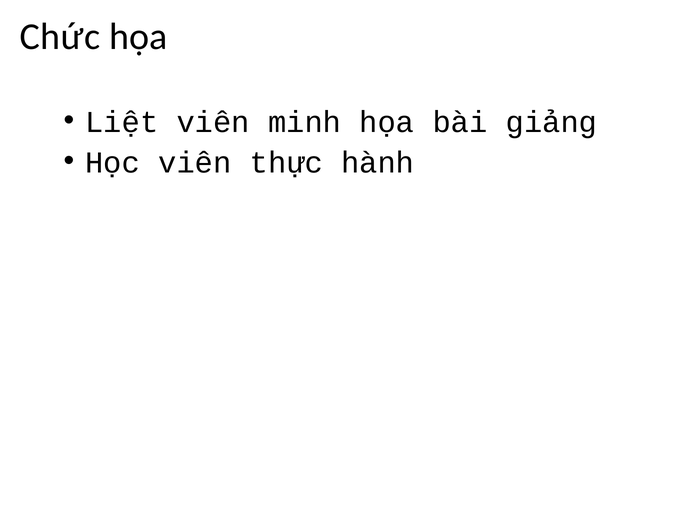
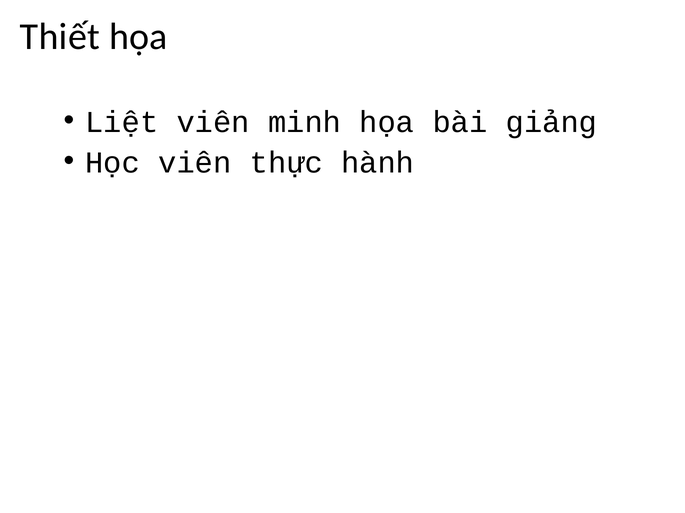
Chức: Chức -> Thiết
